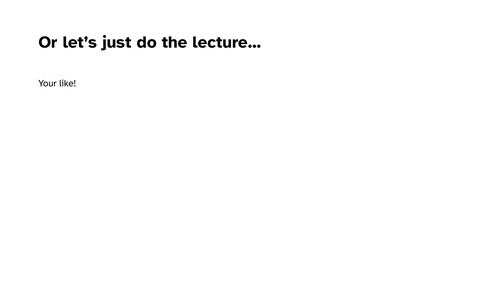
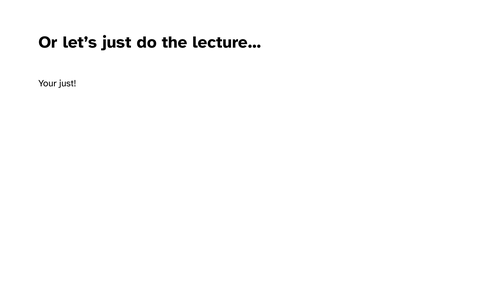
Your like: like -> just
